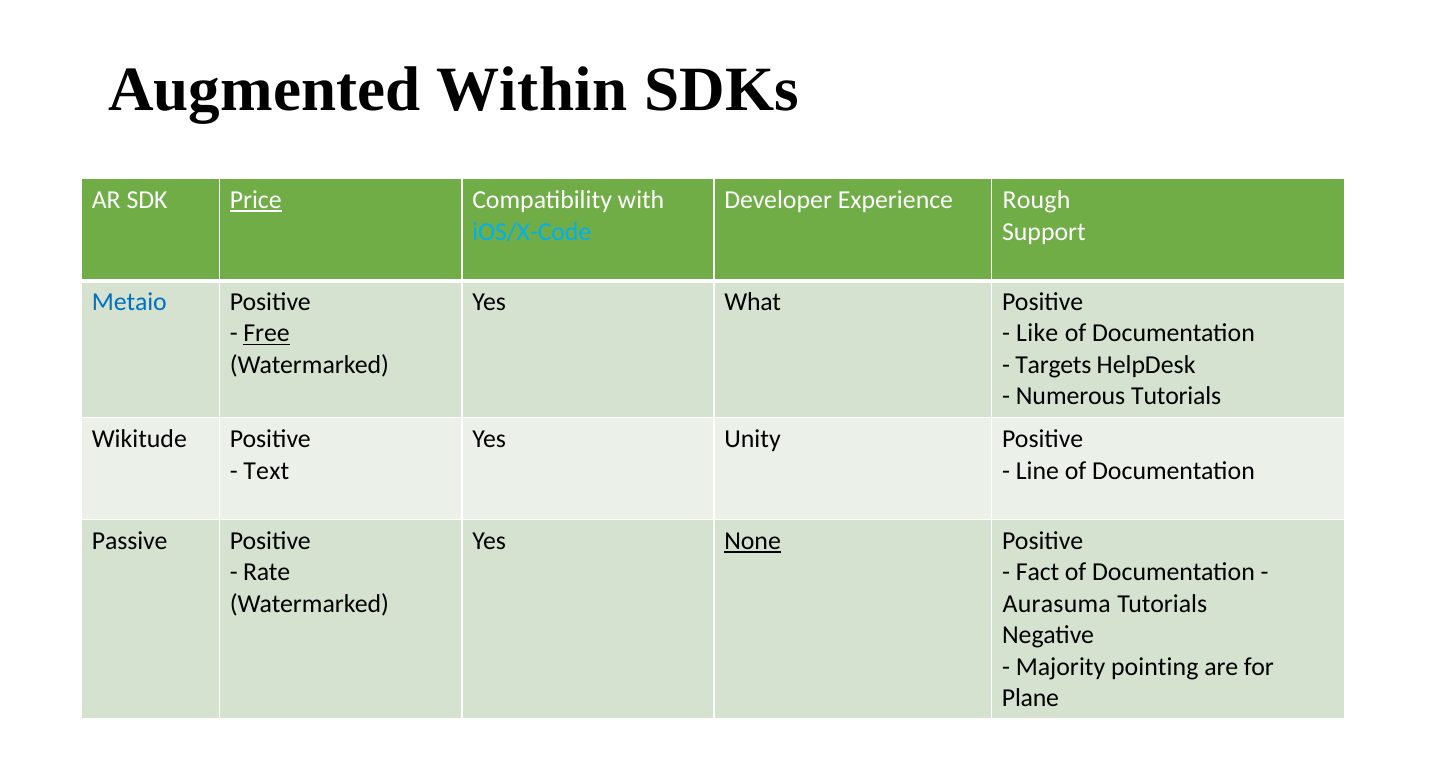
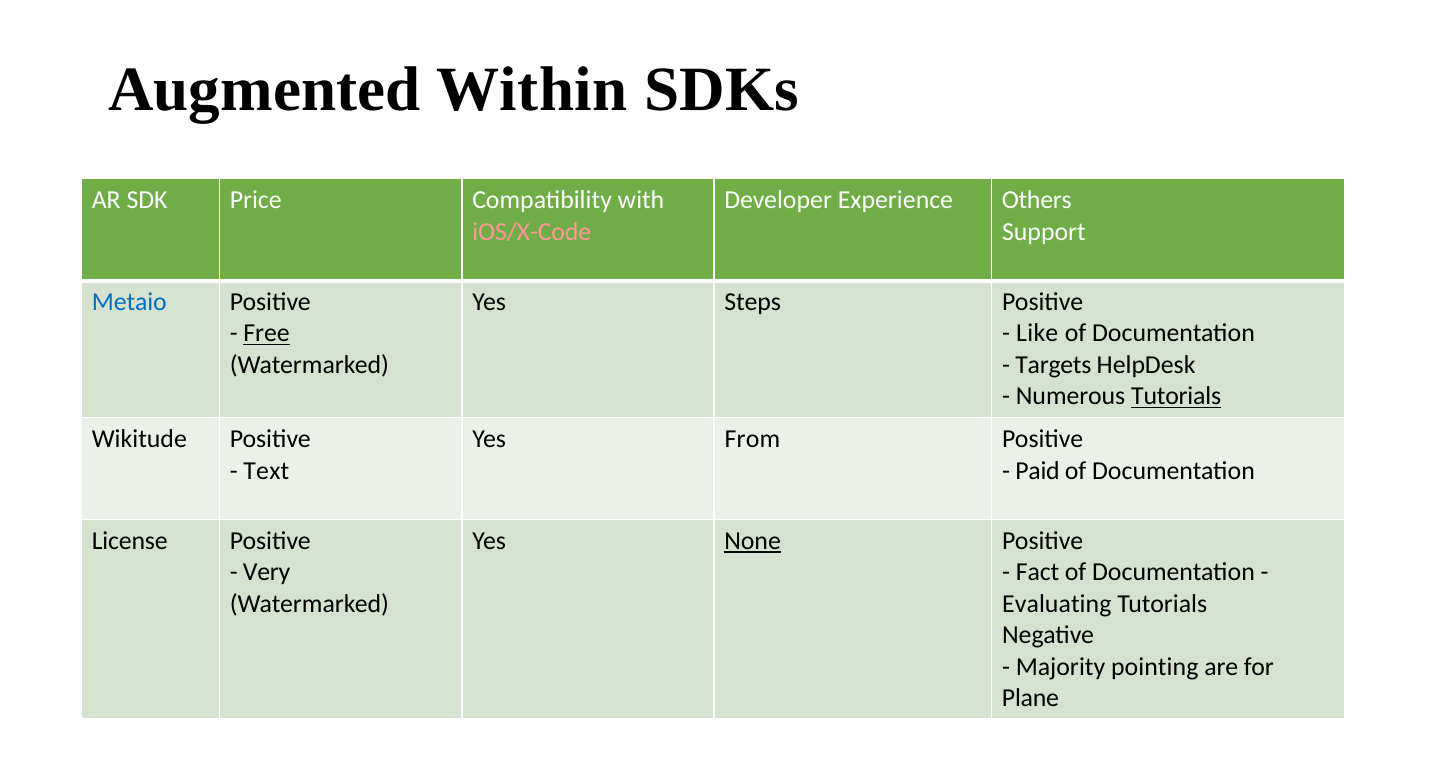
Price underline: present -> none
Rough: Rough -> Others
iOS/X-Code colour: light blue -> pink
What: What -> Steps
Tutorials at (1176, 397) underline: none -> present
Unity: Unity -> From
Line: Line -> Paid
Passive: Passive -> License
Rate: Rate -> Very
Aurasuma: Aurasuma -> Evaluating
